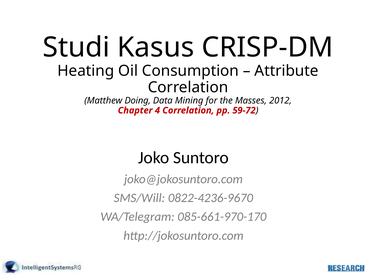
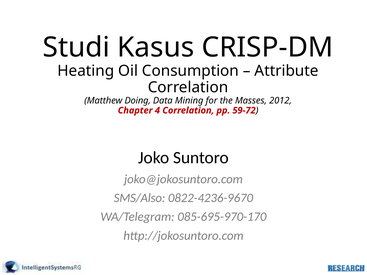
SMS/Will: SMS/Will -> SMS/Also
085-661-970-170: 085-661-970-170 -> 085-695-970-170
